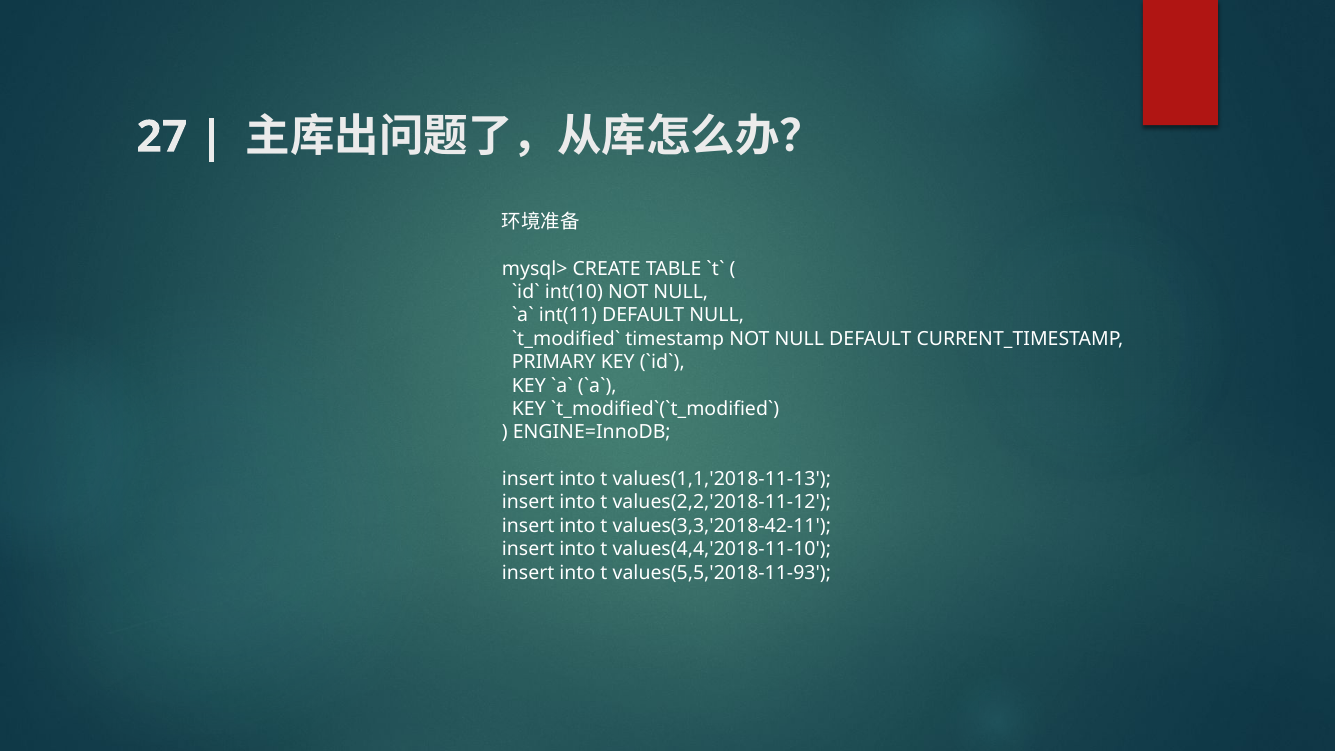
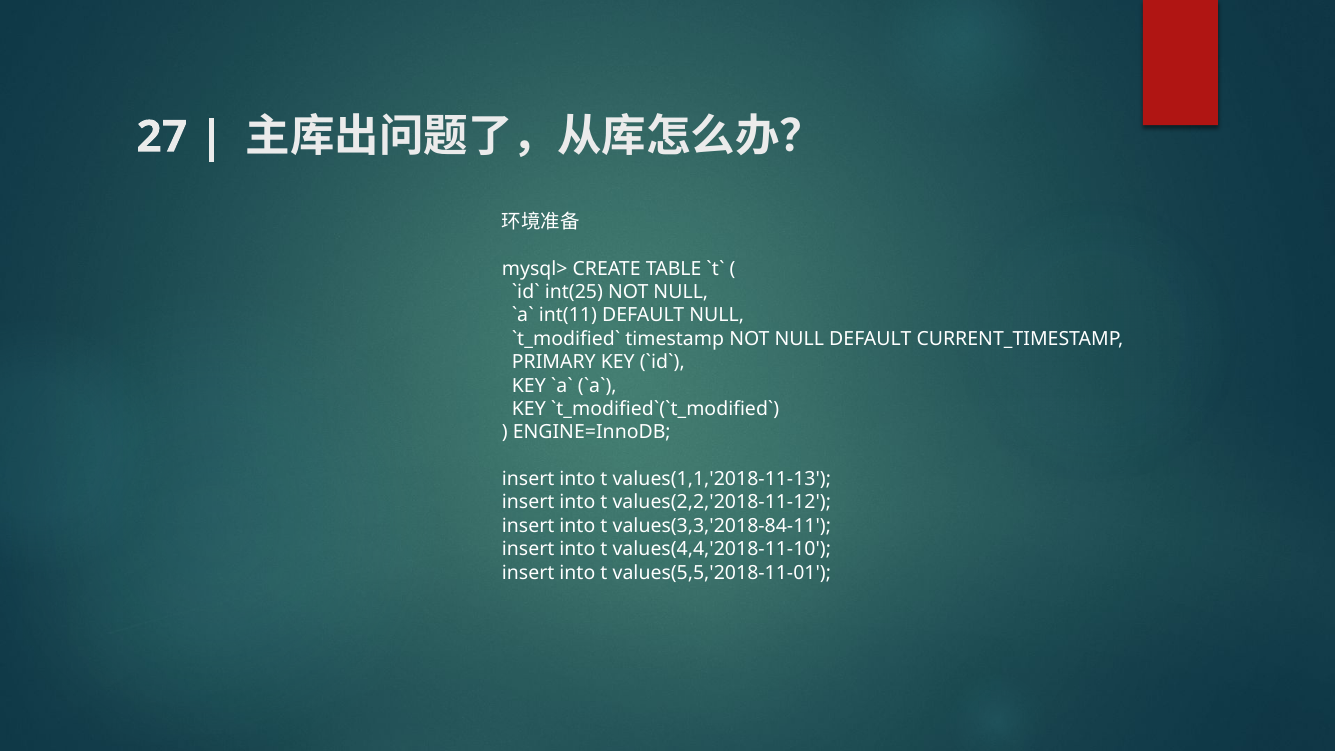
int(10: int(10 -> int(25
values(3,3,'2018-42-11: values(3,3,'2018-42-11 -> values(3,3,'2018-84-11
values(5,5,'2018-11-93: values(5,5,'2018-11-93 -> values(5,5,'2018-11-01
